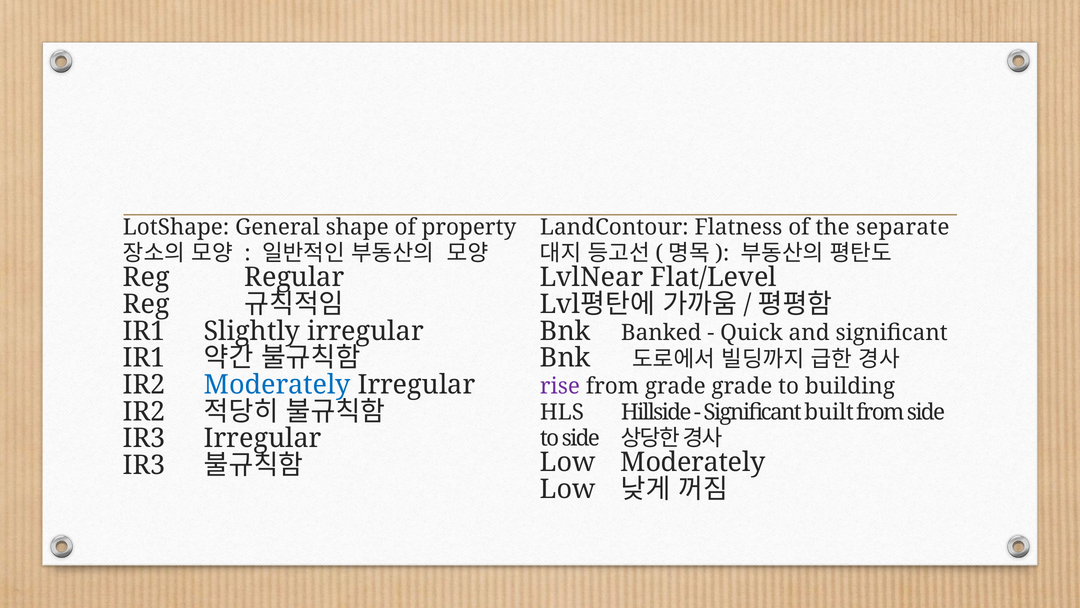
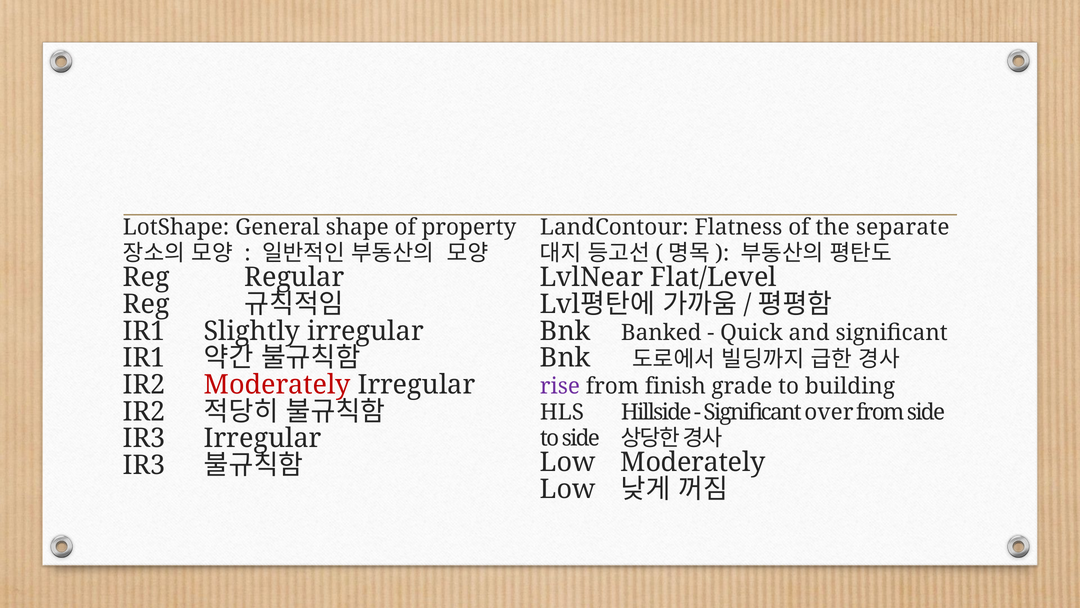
Moderately at (277, 384) colour: blue -> red
from grade: grade -> finish
built: built -> over
